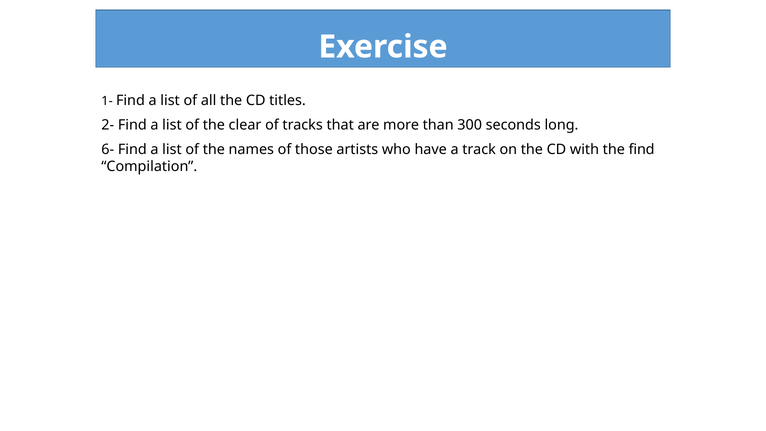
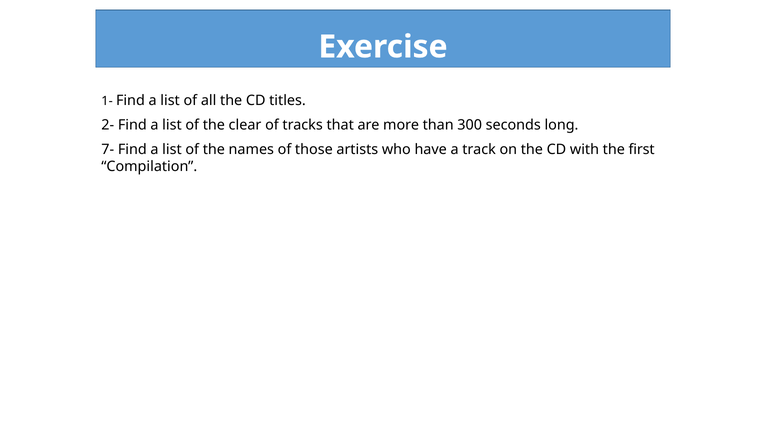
6-: 6- -> 7-
the find: find -> first
